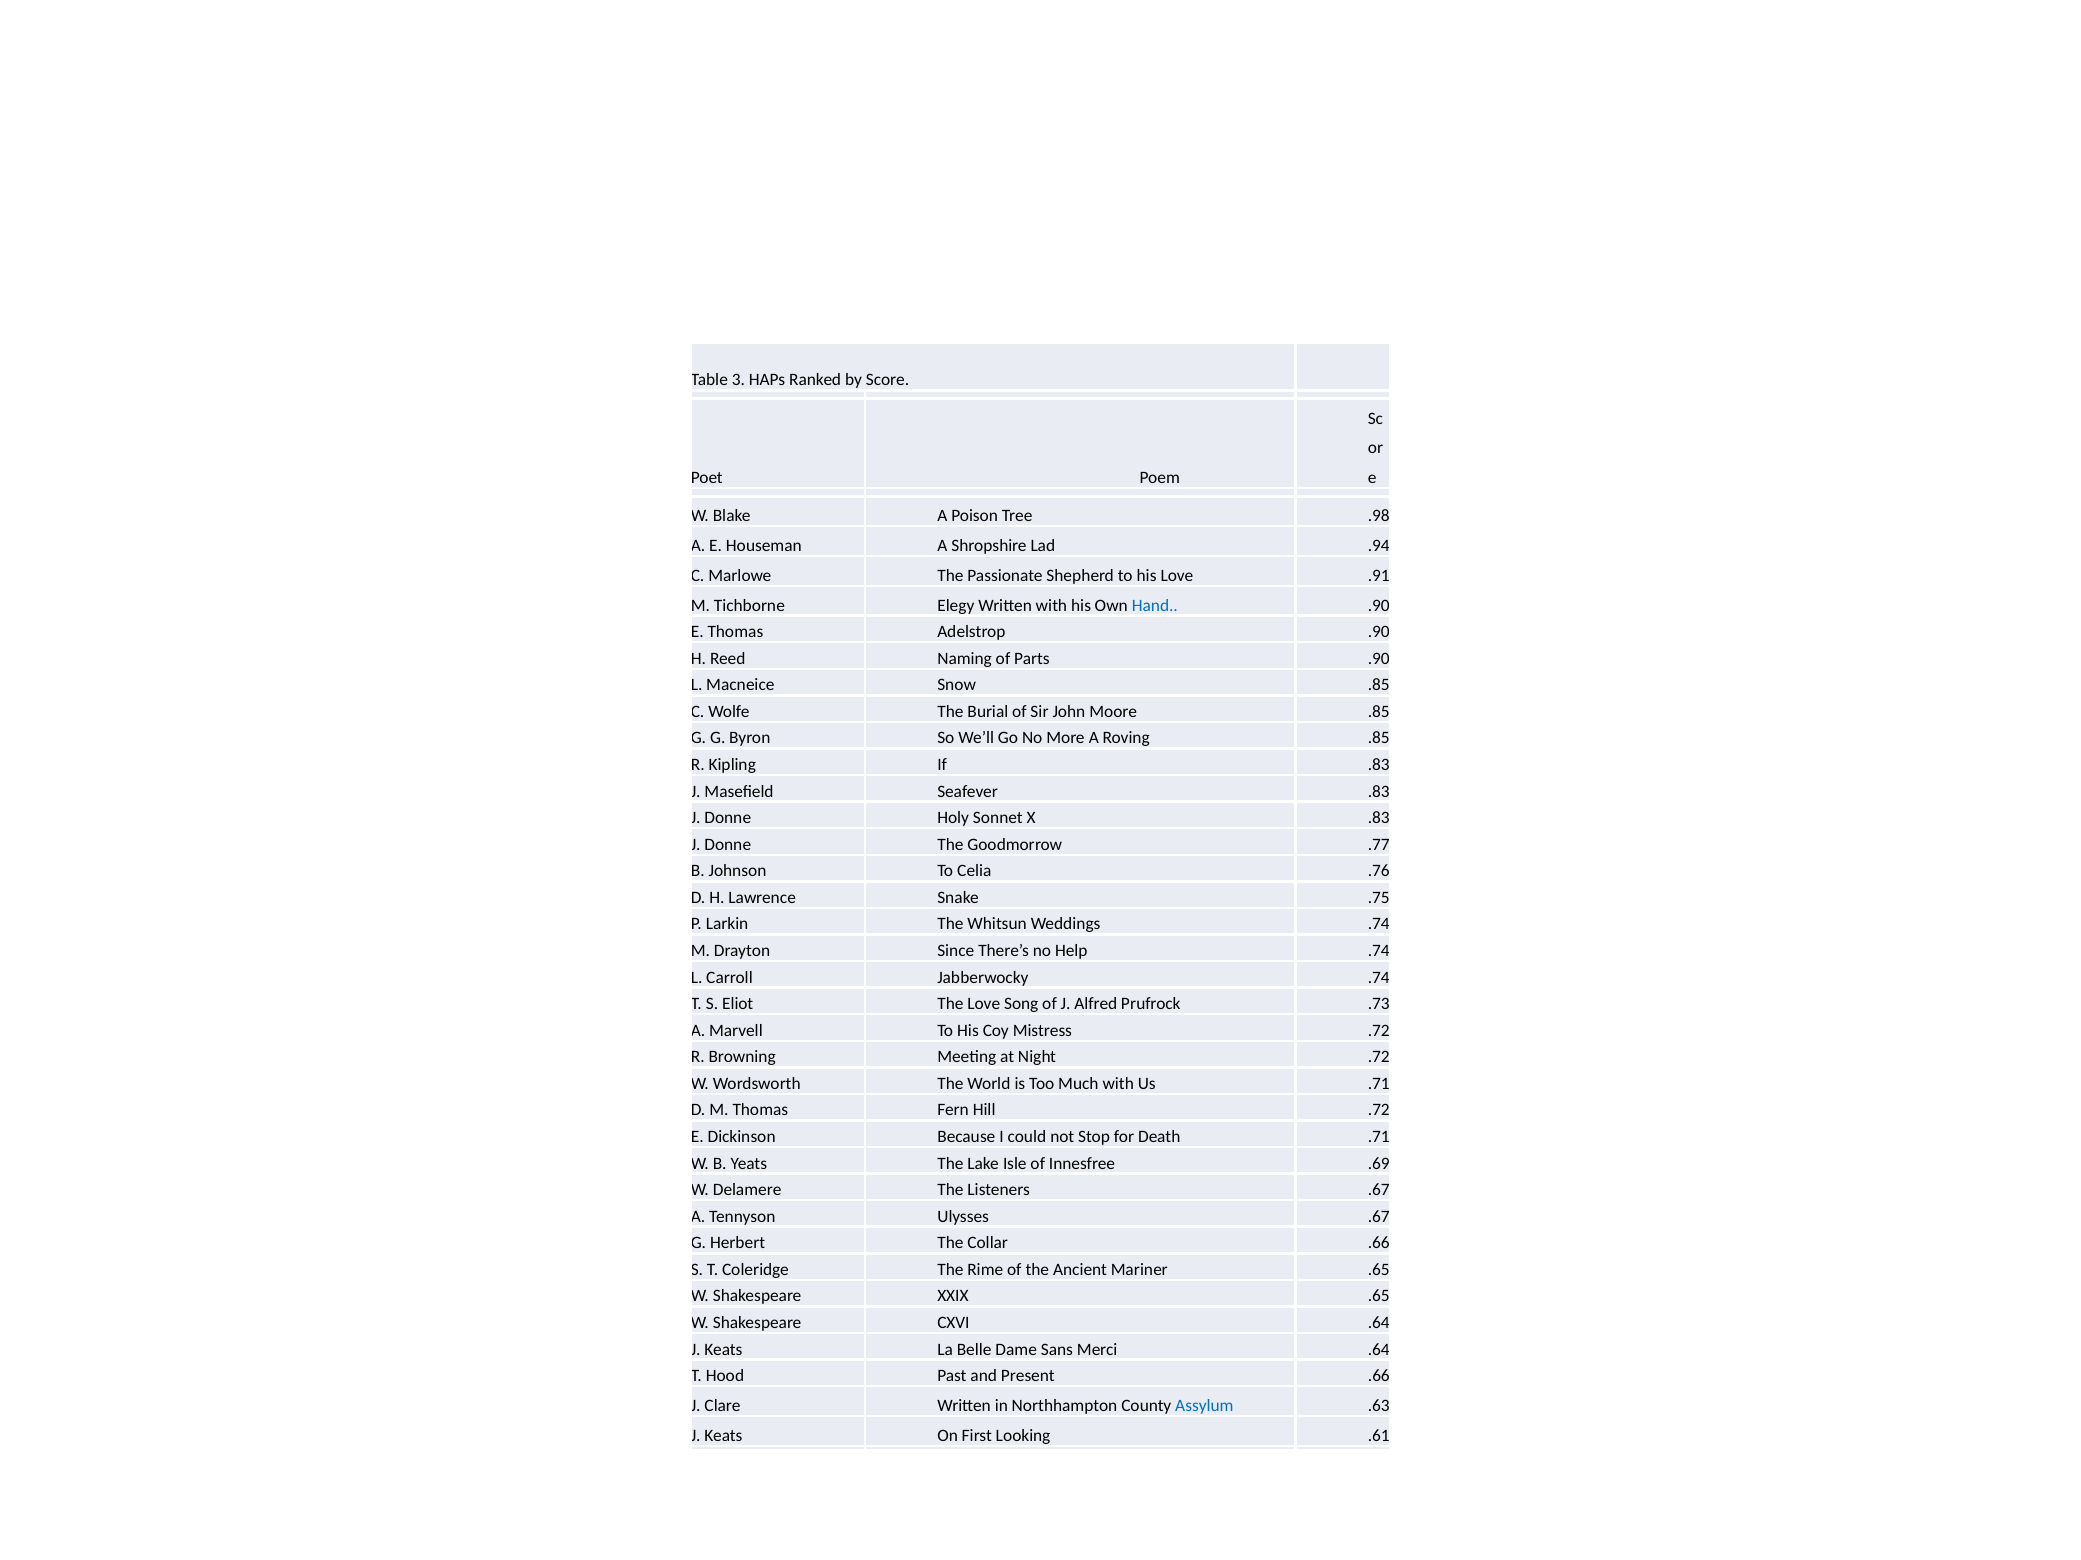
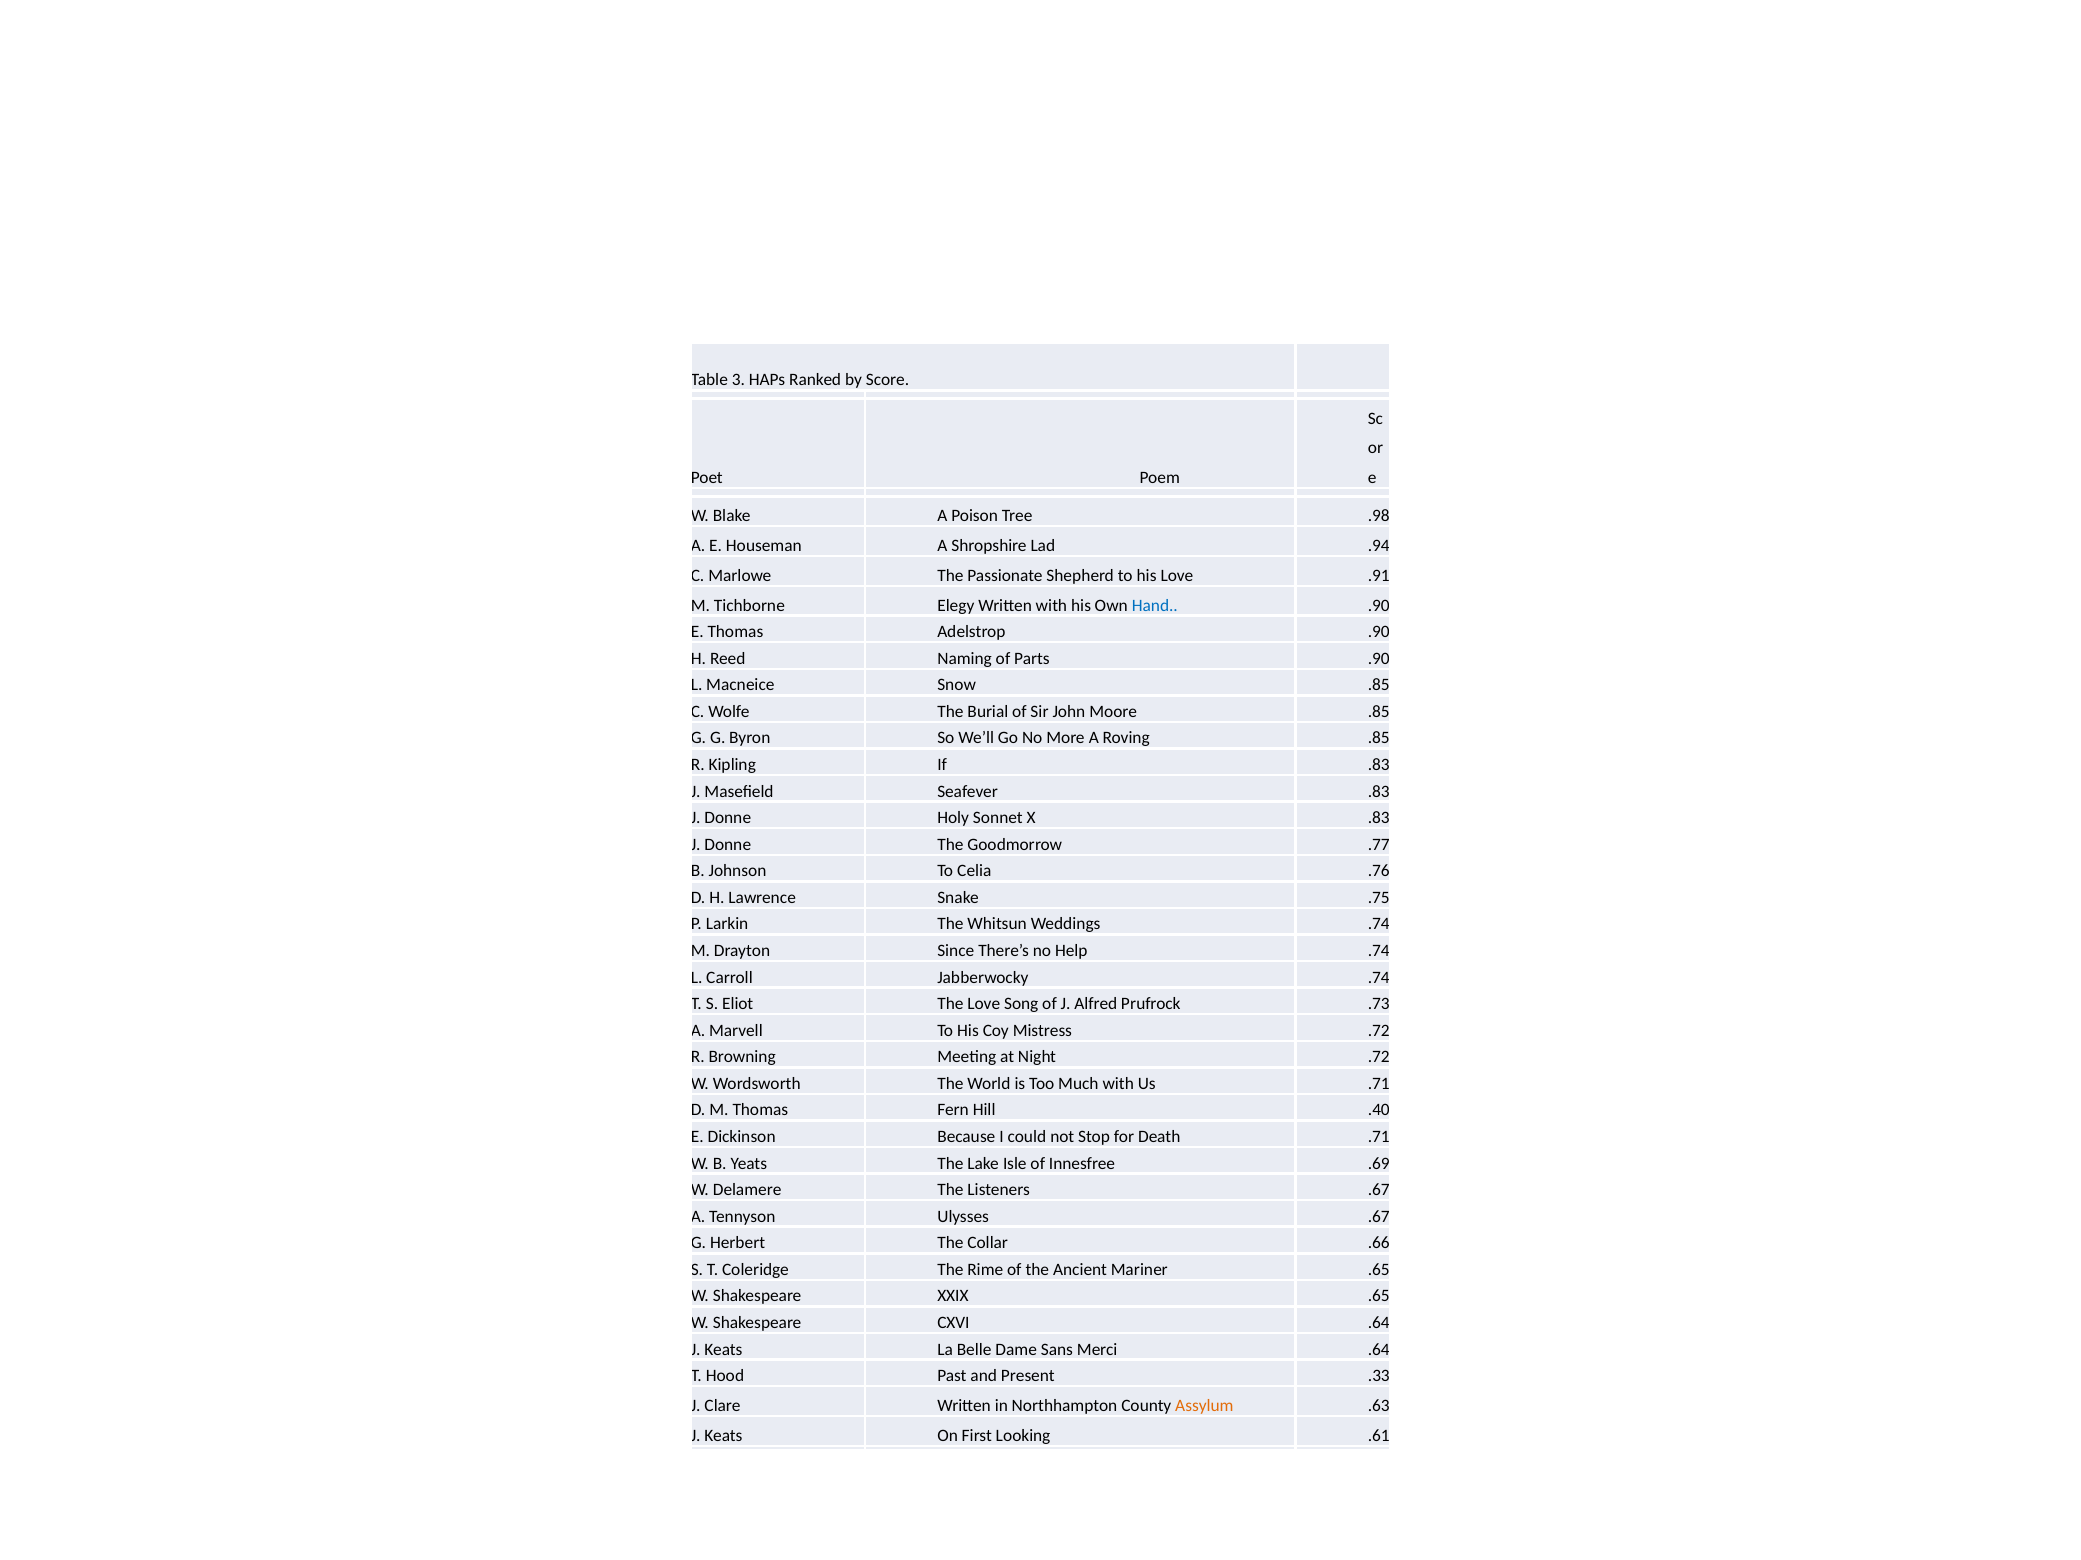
Hill .72: .72 -> .40
Present .66: .66 -> .33
Assylum colour: blue -> orange
